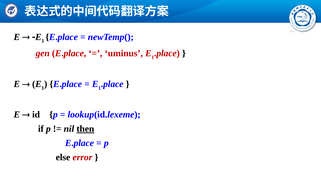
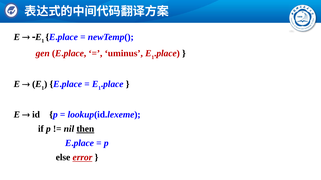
error underline: none -> present
